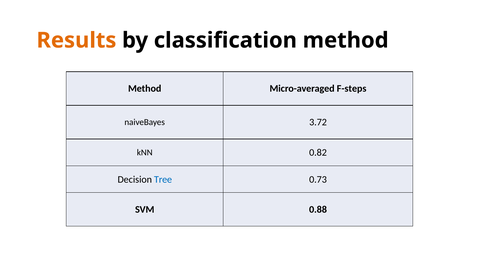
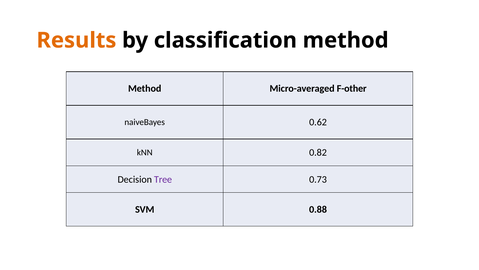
F-steps: F-steps -> F-other
3.72: 3.72 -> 0.62
Tree colour: blue -> purple
